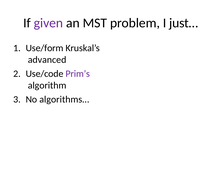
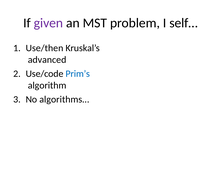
just…: just… -> self…
Use/form: Use/form -> Use/then
Prim’s colour: purple -> blue
